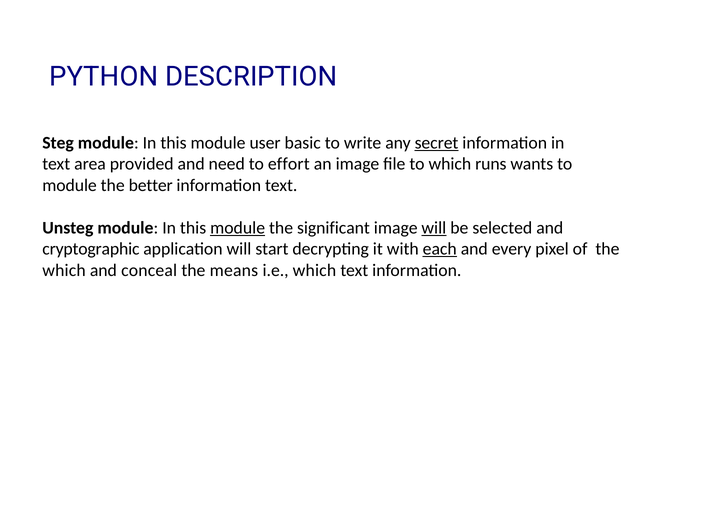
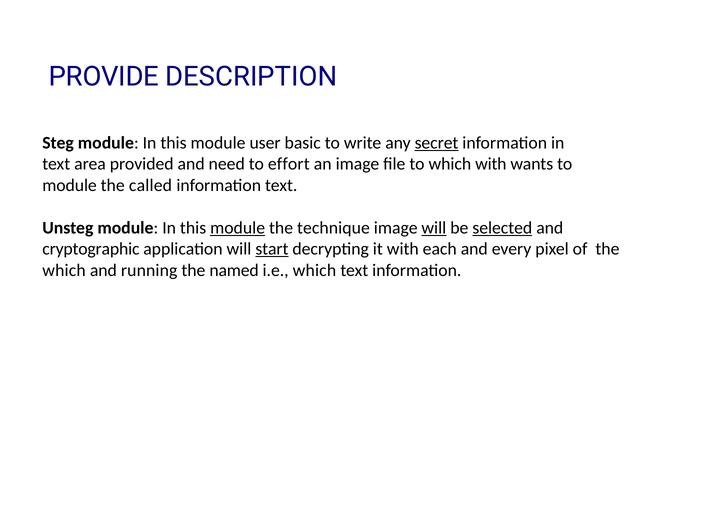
PYTHON: PYTHON -> PROVIDE
which runs: runs -> with
better: better -> called
significant: significant -> technique
selected underline: none -> present
start underline: none -> present
each underline: present -> none
conceal: conceal -> running
means: means -> named
